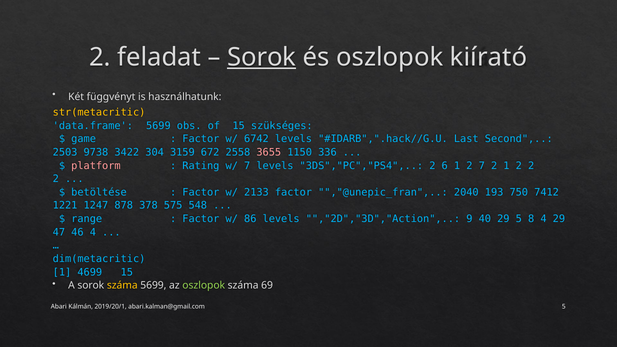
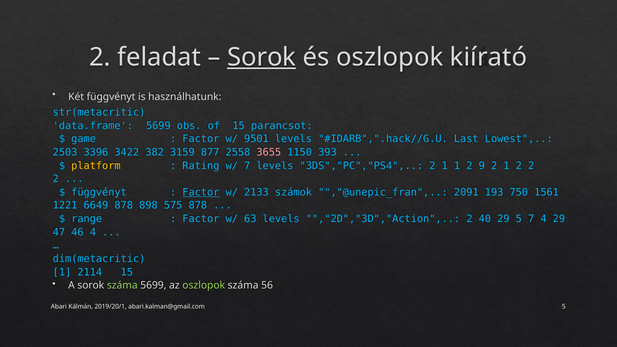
str(metacritic colour: yellow -> light blue
szükséges: szükséges -> parancsot
6742: 6742 -> 9501
Second: Second -> Lowest
9738: 9738 -> 3396
304: 304 -> 382
672: 672 -> 877
336: 336 -> 393
platform colour: pink -> yellow
3DS","PC","PS4 2 6: 6 -> 1
2 7: 7 -> 9
betöltése at (99, 192): betöltése -> függvényt
Factor at (201, 192) underline: none -> present
2133 factor: factor -> számok
2040: 2040 -> 2091
7412: 7412 -> 1561
1247: 1247 -> 6649
378: 378 -> 898
575 548: 548 -> 878
86: 86 -> 63
,"2D","3D","Action 9: 9 -> 2
5 8: 8 -> 7
4699: 4699 -> 2114
száma at (122, 286) colour: yellow -> light green
69: 69 -> 56
